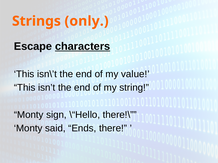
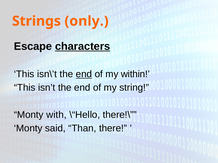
end at (84, 74) underline: none -> present
value: value -> within
sign: sign -> with
Ends: Ends -> Than
